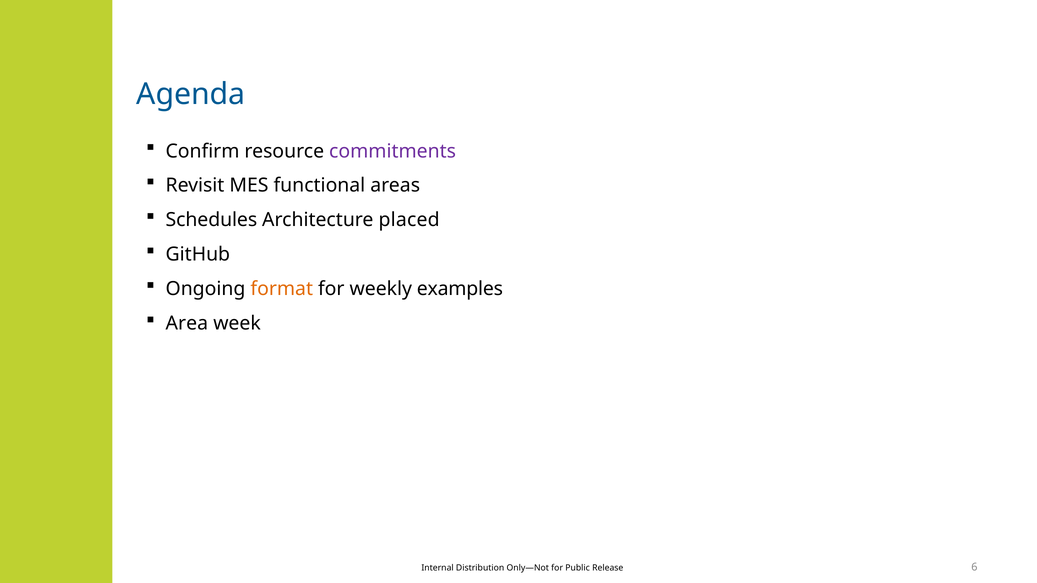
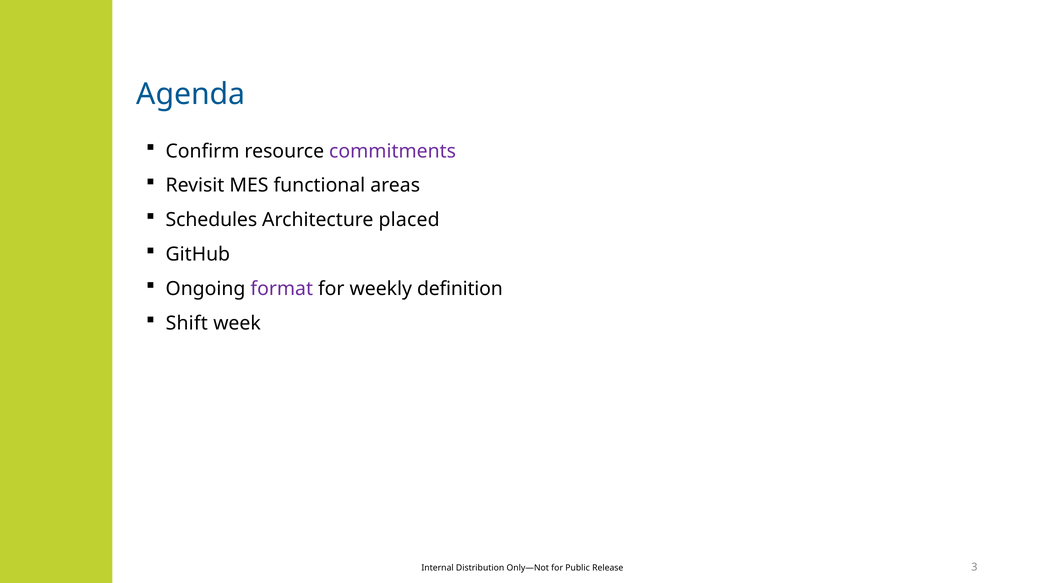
format colour: orange -> purple
examples: examples -> definition
Area: Area -> Shift
6: 6 -> 3
